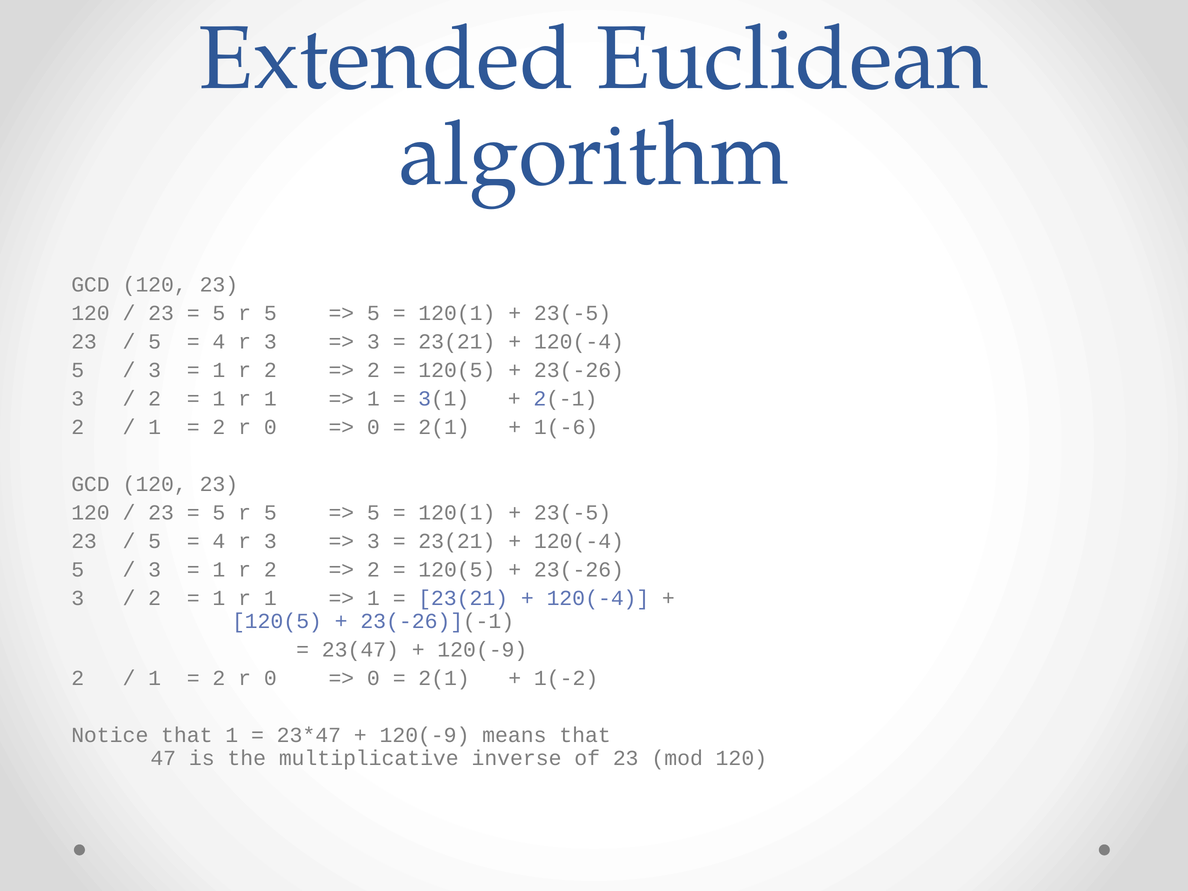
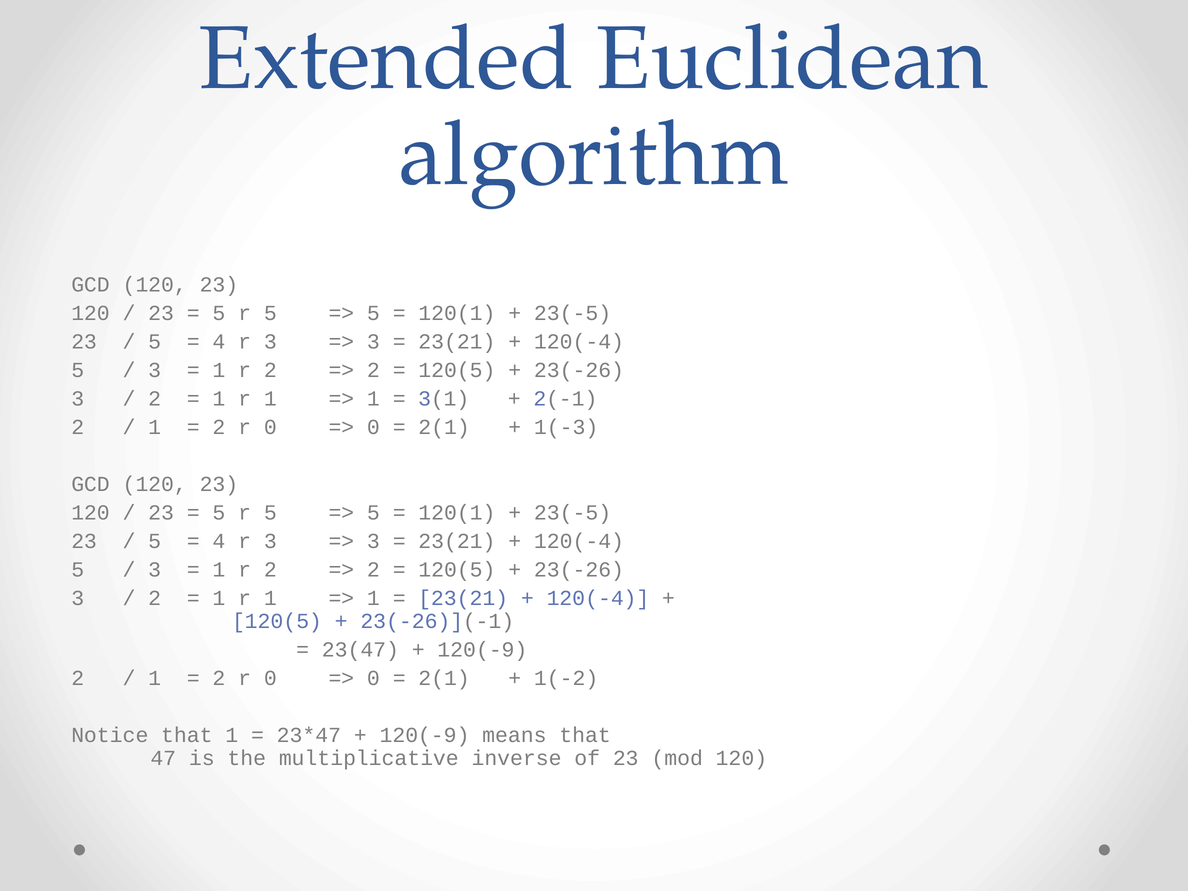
1(-6: 1(-6 -> 1(-3
